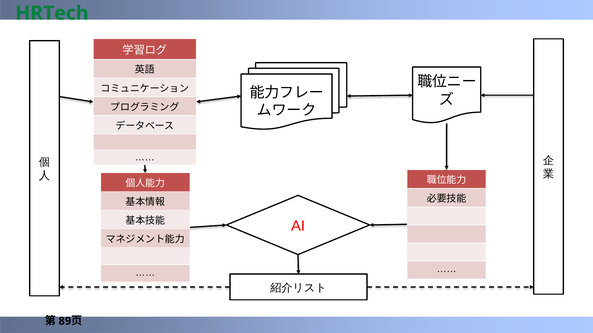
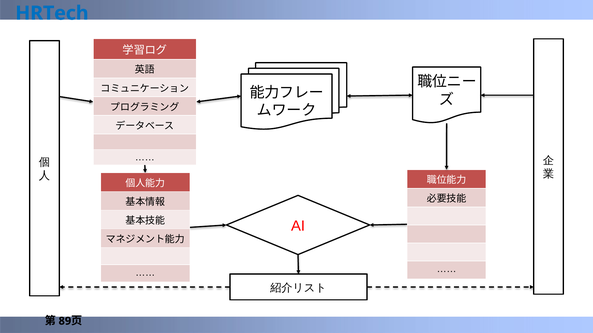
HRTech colour: green -> blue
